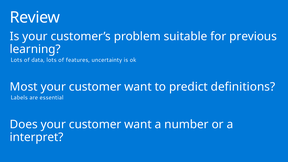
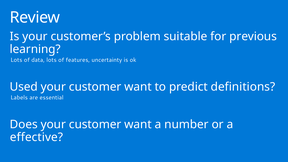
Most: Most -> Used
interpret: interpret -> effective
